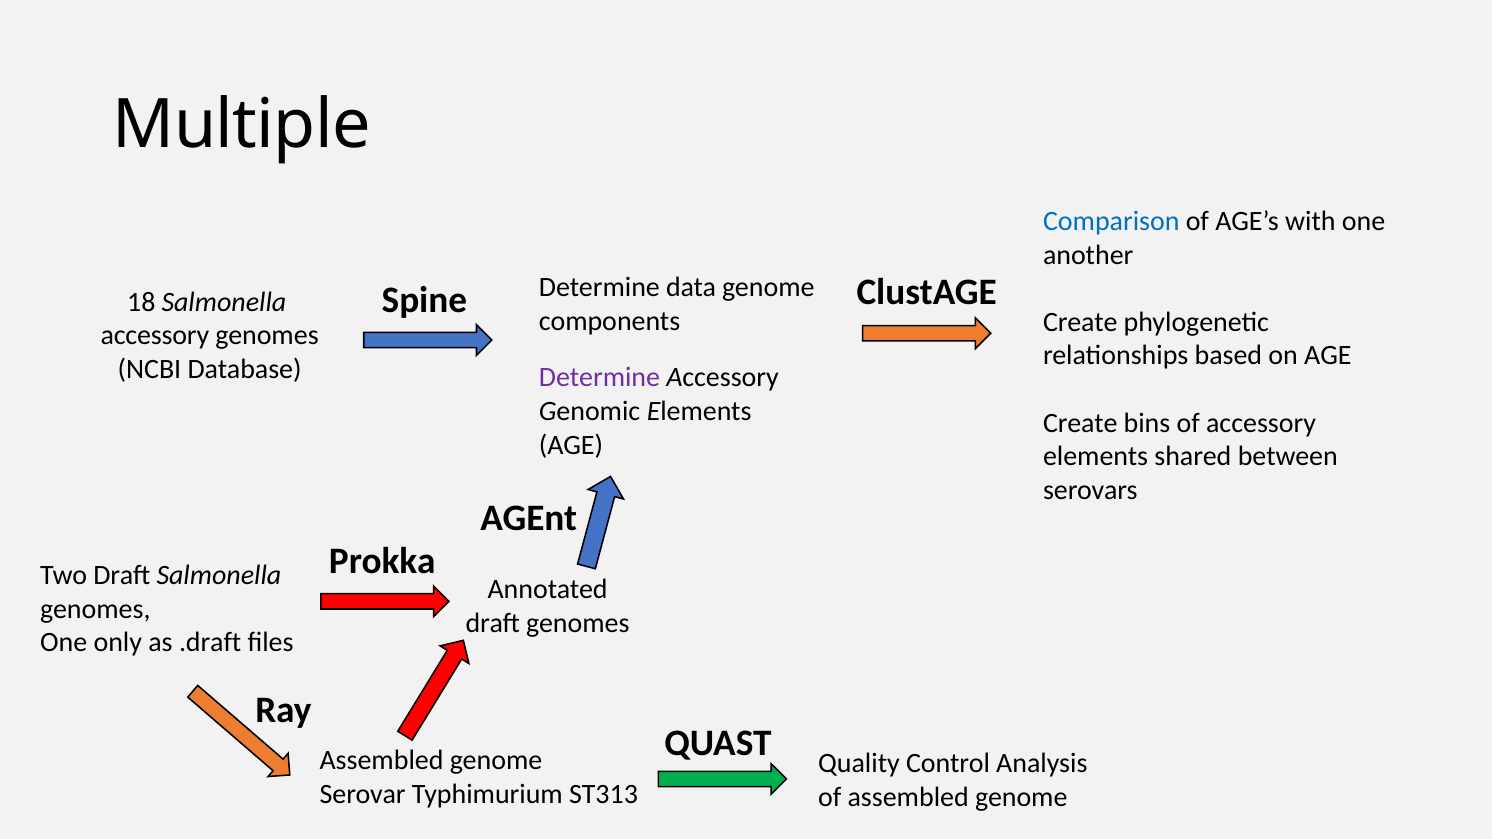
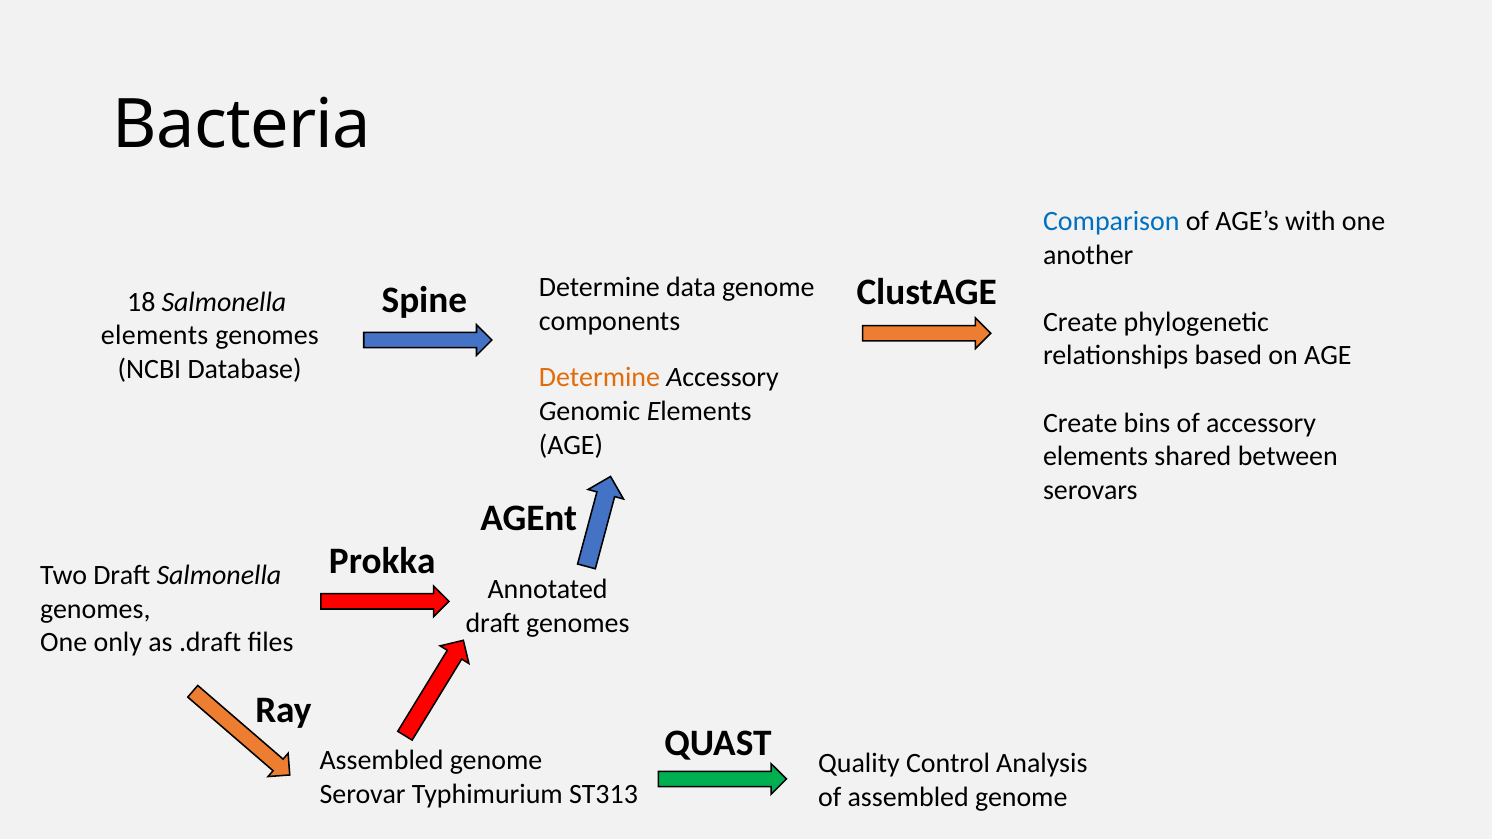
Multiple: Multiple -> Bacteria
accessory at (155, 336): accessory -> elements
Determine at (599, 378) colour: purple -> orange
